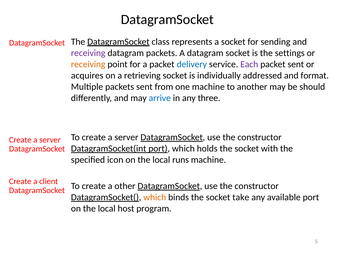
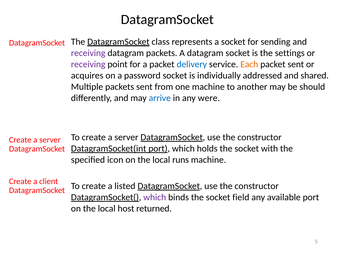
receiving at (88, 64) colour: orange -> purple
Each colour: purple -> orange
retrieving: retrieving -> password
format: format -> shared
three: three -> were
other: other -> listed
which at (155, 198) colour: orange -> purple
take: take -> field
program: program -> returned
